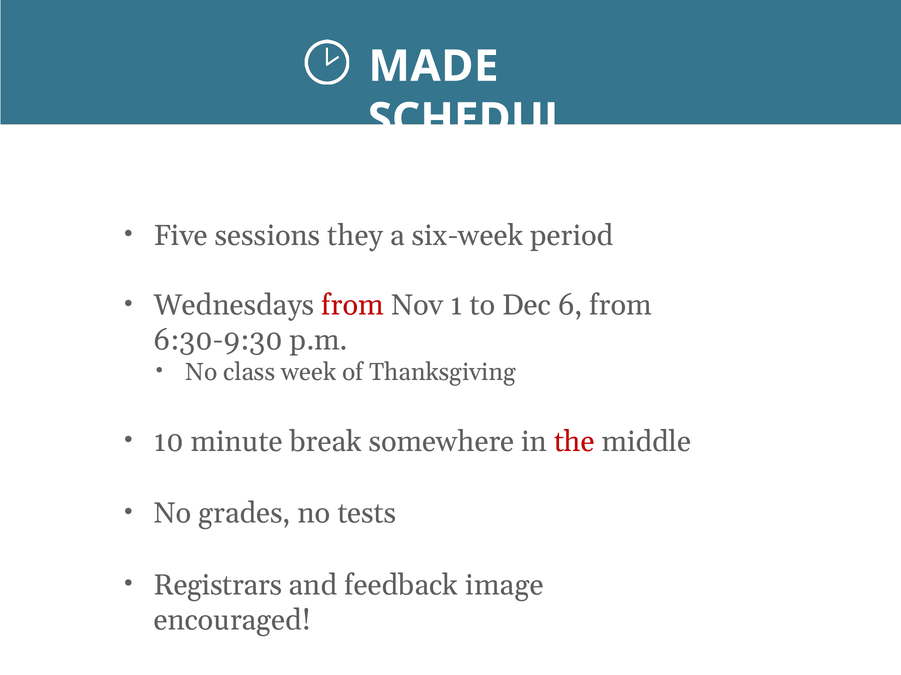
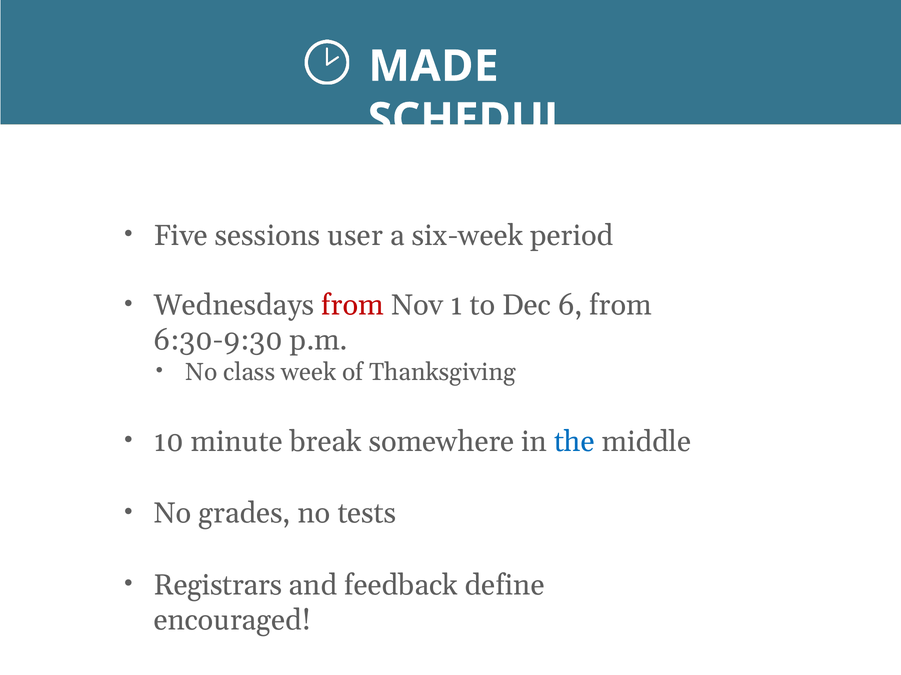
they: they -> user
the colour: red -> blue
image: image -> define
